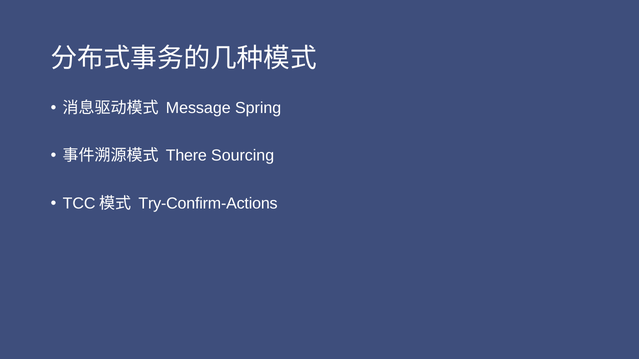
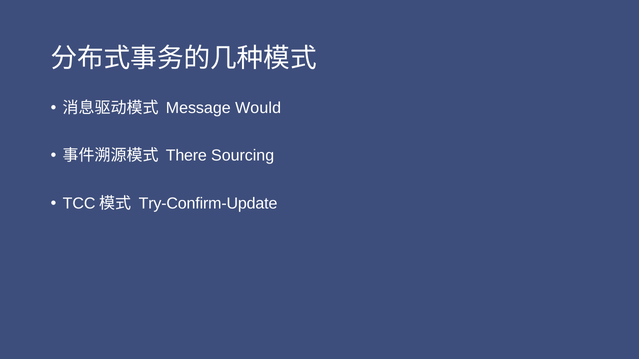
Spring: Spring -> Would
Try-Confirm-Actions: Try-Confirm-Actions -> Try-Confirm-Update
